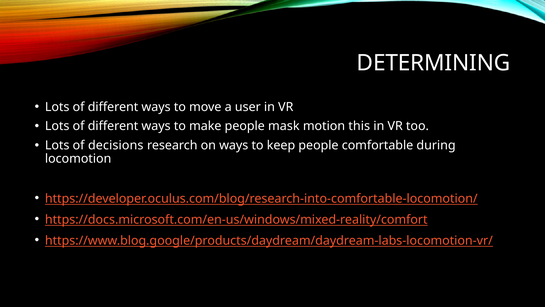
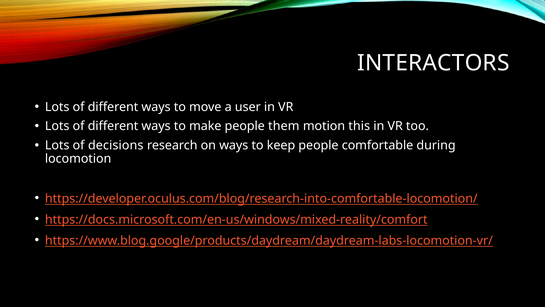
DETERMINING: DETERMINING -> INTERACTORS
mask: mask -> them
